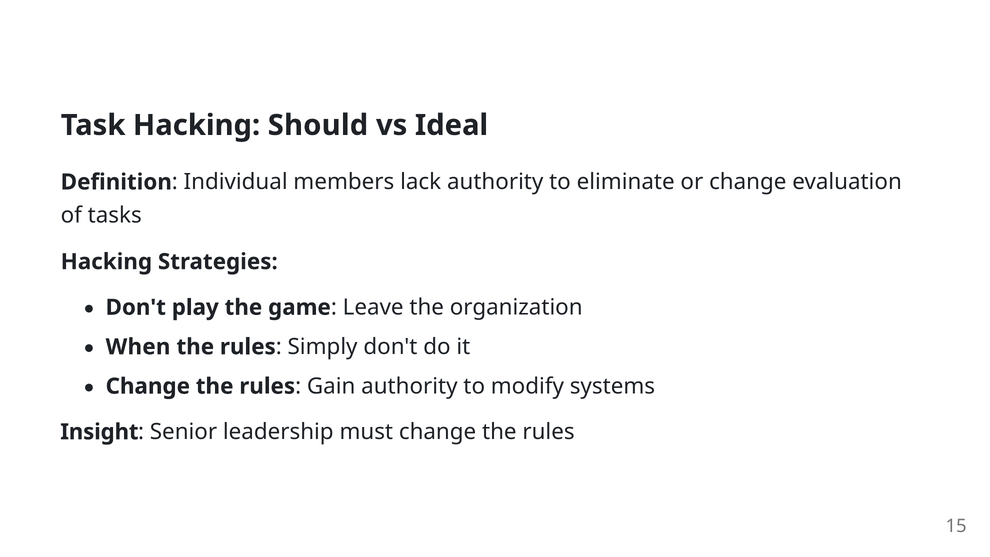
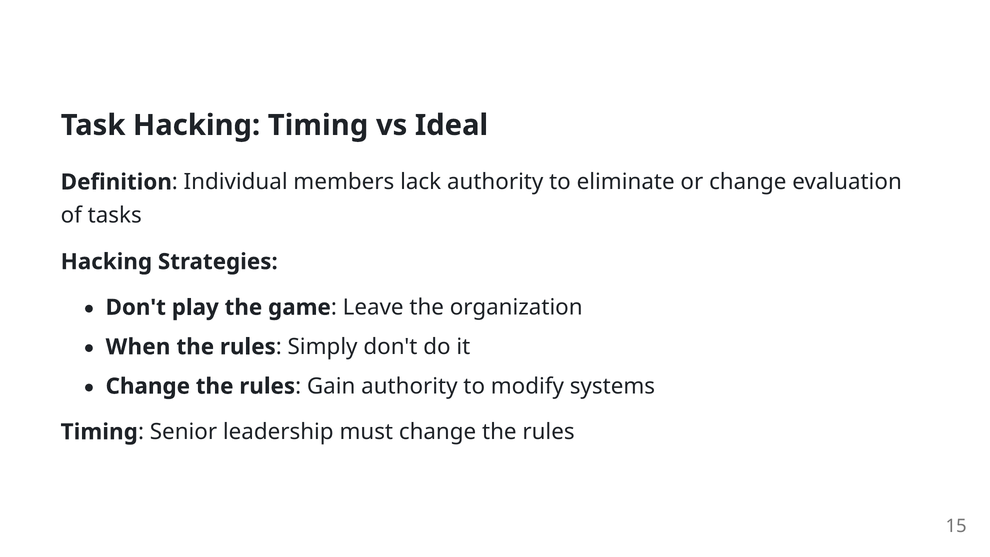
Hacking Should: Should -> Timing
Insight at (99, 432): Insight -> Timing
